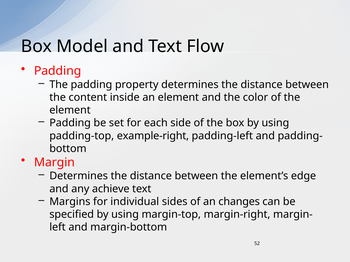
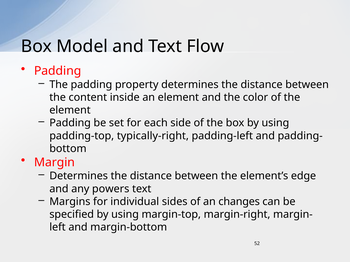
example-right: example-right -> typically-right
achieve: achieve -> powers
